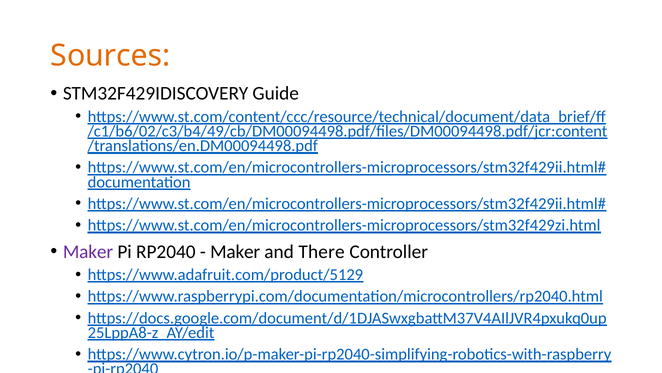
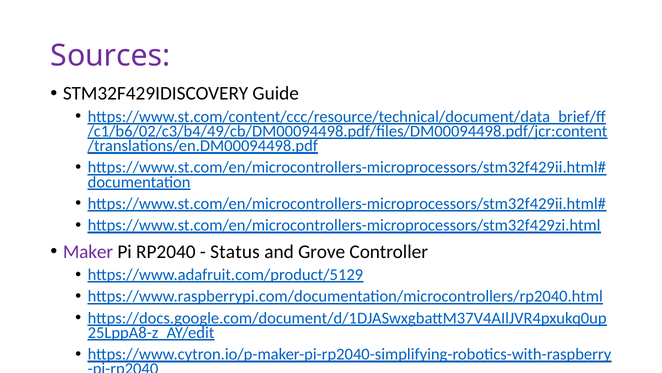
Sources colour: orange -> purple
Maker at (235, 251): Maker -> Status
There: There -> Grove
